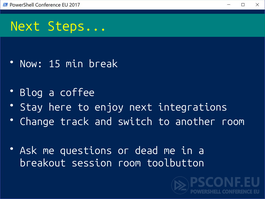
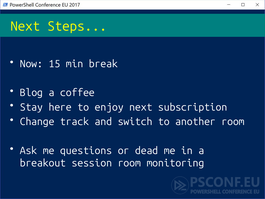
integrations: integrations -> subscription
toolbutton: toolbutton -> monitoring
